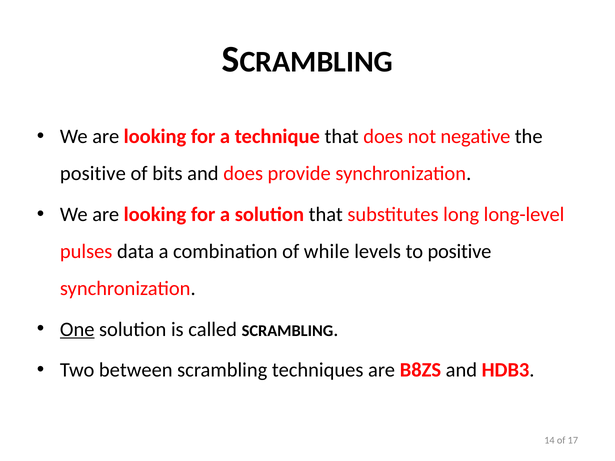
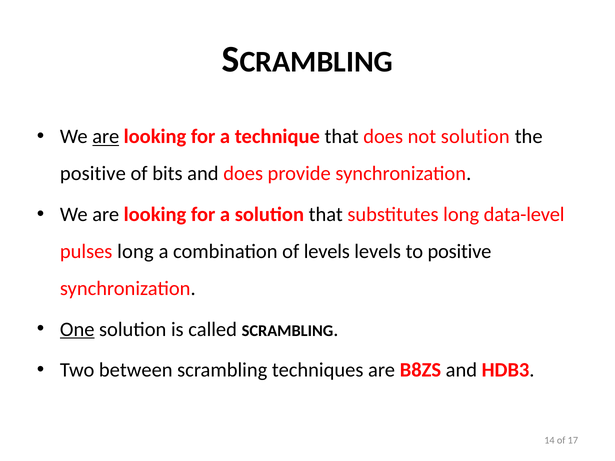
are at (106, 137) underline: none -> present
not negative: negative -> solution
long-level: long-level -> data-level
pulses data: data -> long
of while: while -> levels
